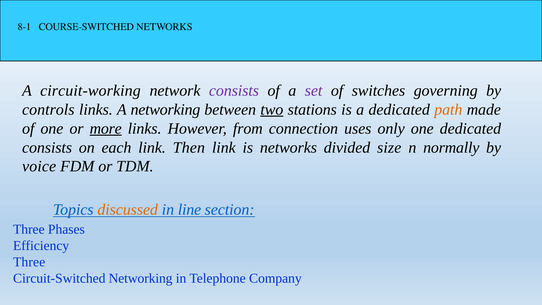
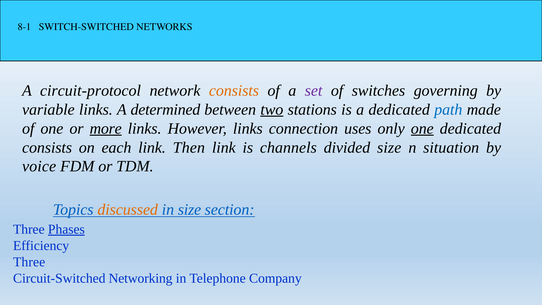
COURSE-SWITCHED: COURSE-SWITCHED -> SWITCH-SWITCHED
circuit-working: circuit-working -> circuit-protocol
consists at (234, 90) colour: purple -> orange
controls: controls -> variable
A networking: networking -> determined
path colour: orange -> blue
However from: from -> links
one at (422, 128) underline: none -> present
is networks: networks -> channels
normally: normally -> situation
in line: line -> size
Phases underline: none -> present
